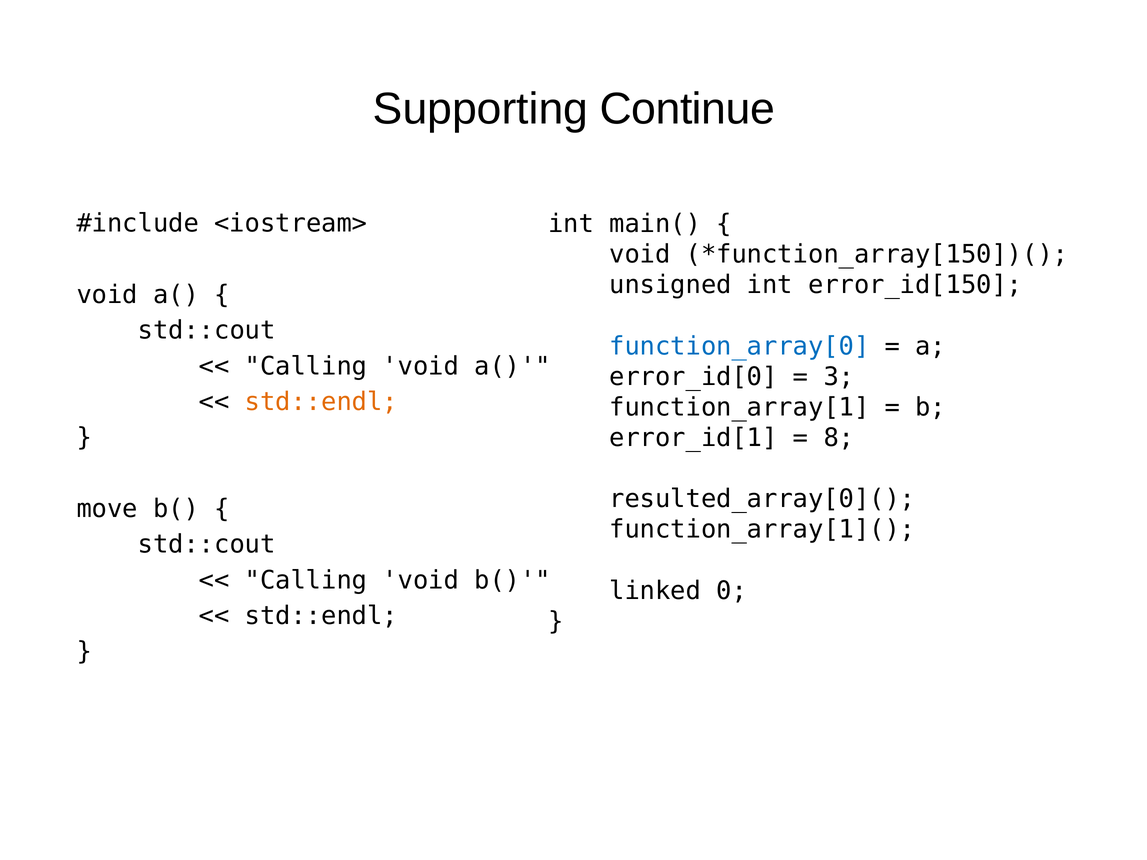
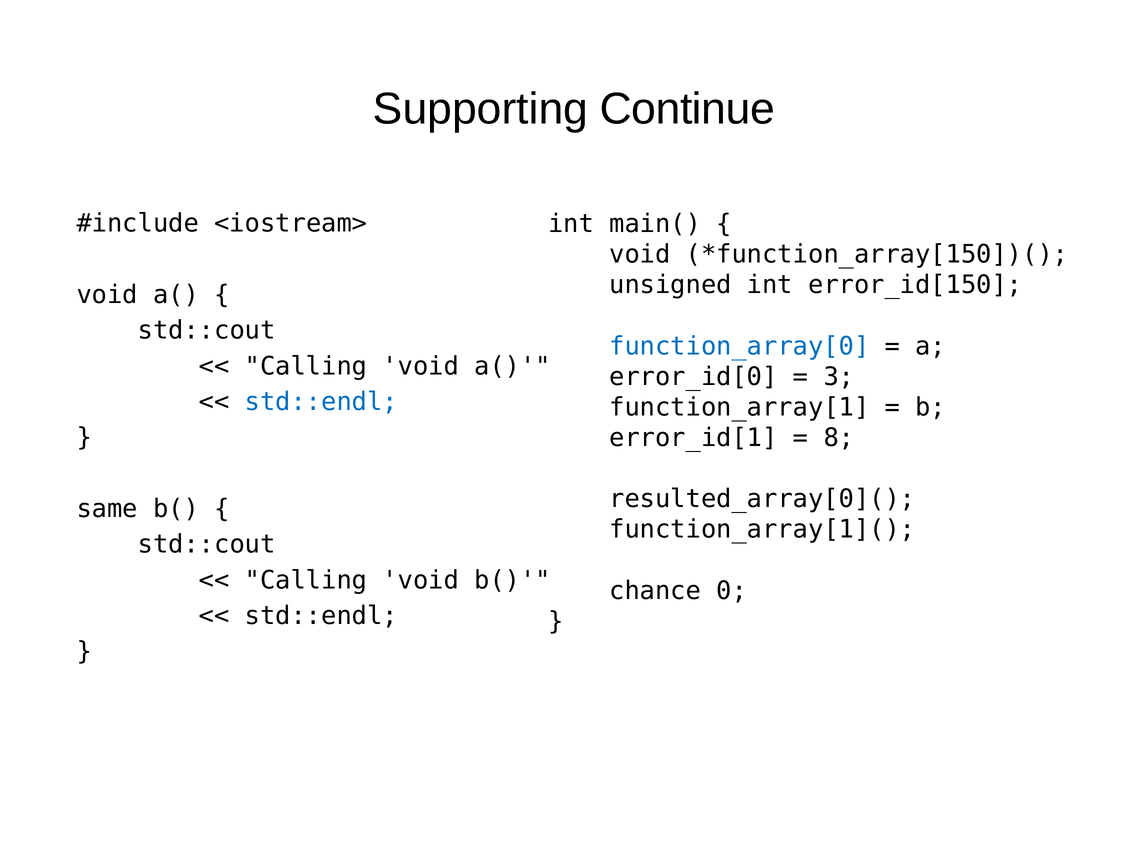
std::endl at (321, 402) colour: orange -> blue
move: move -> same
linked: linked -> chance
